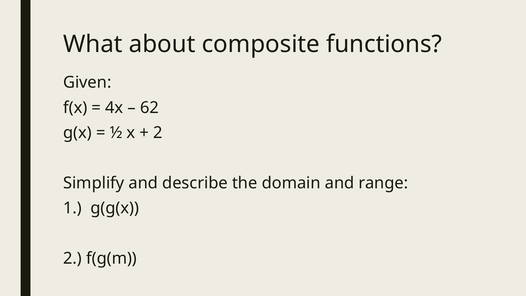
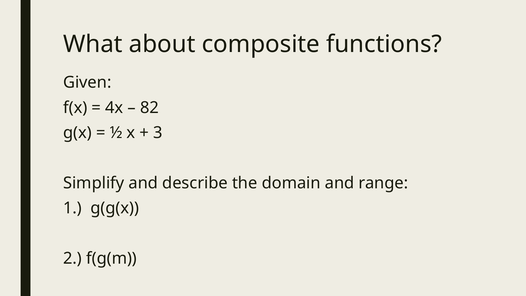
62: 62 -> 82
2 at (158, 133): 2 -> 3
